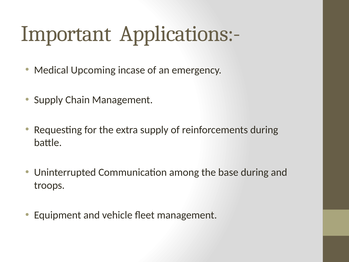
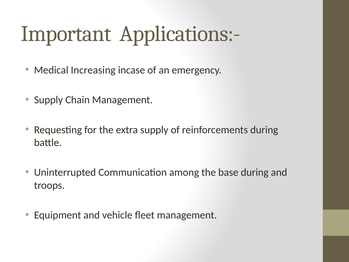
Upcoming: Upcoming -> Increasing
